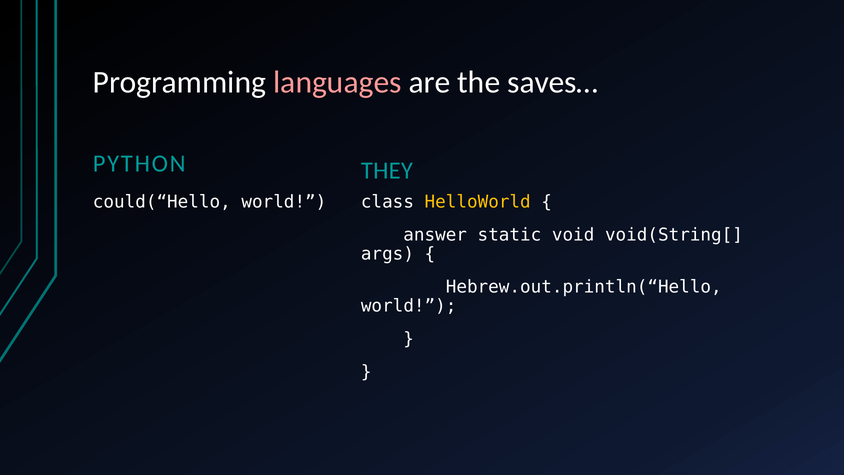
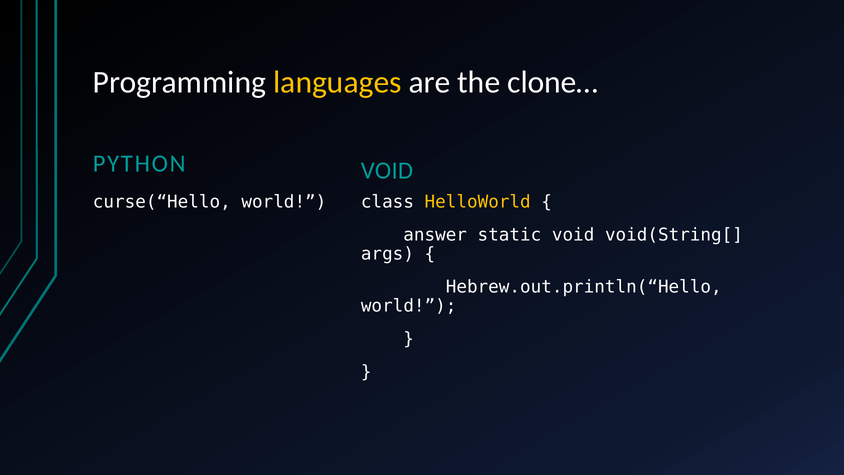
languages colour: pink -> yellow
saves…: saves… -> clone…
THEY at (387, 171): THEY -> VOID
could(“Hello: could(“Hello -> curse(“Hello
